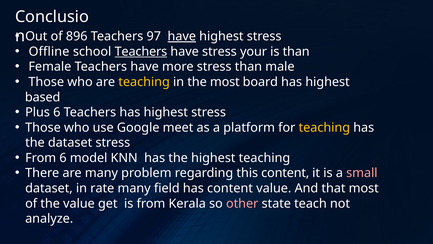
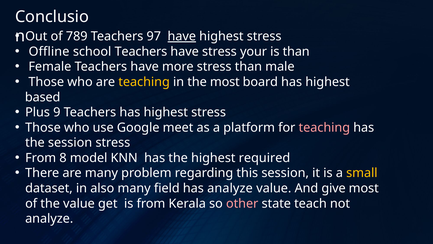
896: 896 -> 789
Teachers at (141, 52) underline: present -> none
Plus 6: 6 -> 9
teaching at (324, 127) colour: yellow -> pink
the dataset: dataset -> session
From 6: 6 -> 8
highest teaching: teaching -> required
this content: content -> session
small colour: pink -> yellow
rate: rate -> also
has content: content -> analyze
that: that -> give
